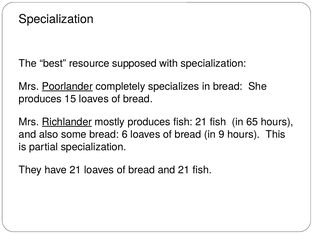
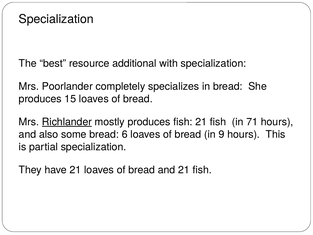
supposed: supposed -> additional
Poorlander underline: present -> none
65: 65 -> 71
